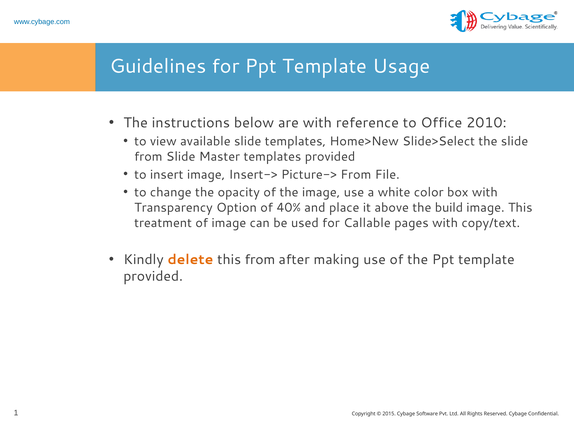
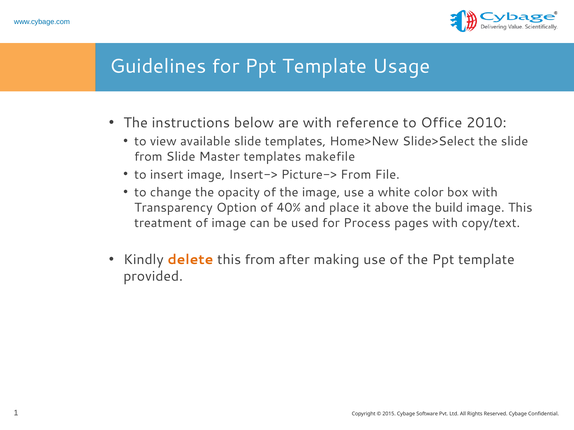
templates provided: provided -> makefile
Callable: Callable -> Process
